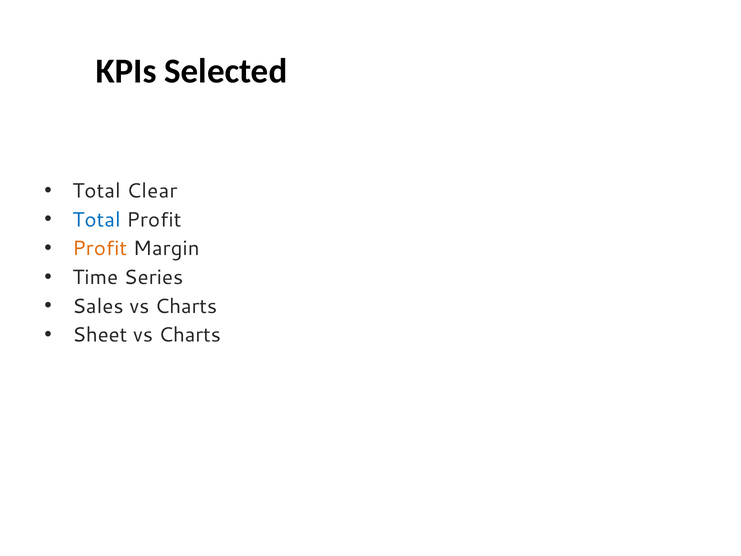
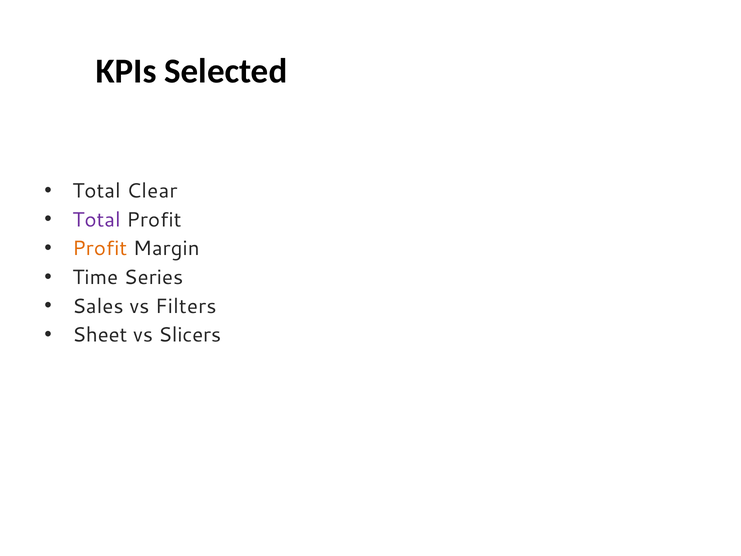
Total at (97, 220) colour: blue -> purple
Sales vs Charts: Charts -> Filters
Charts at (190, 335): Charts -> Slicers
